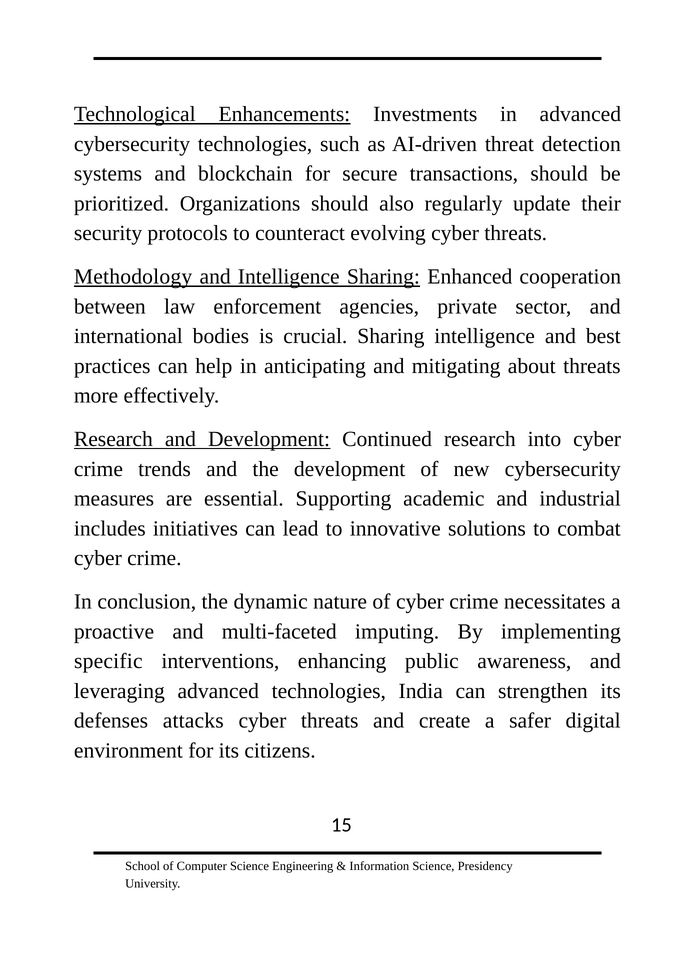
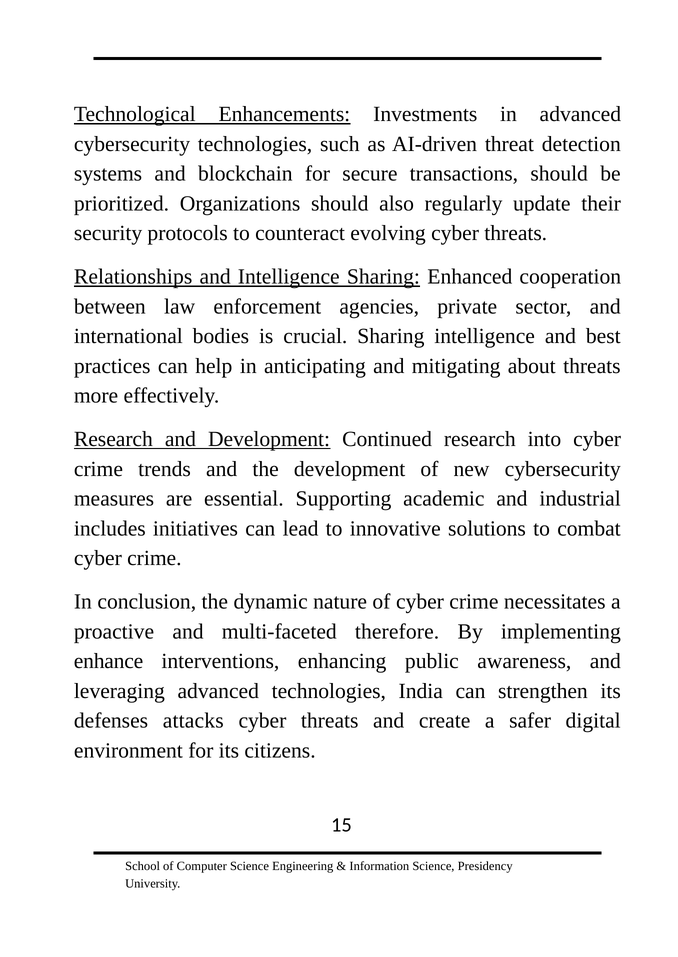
Methodology: Methodology -> Relationships
imputing: imputing -> therefore
specific: specific -> enhance
